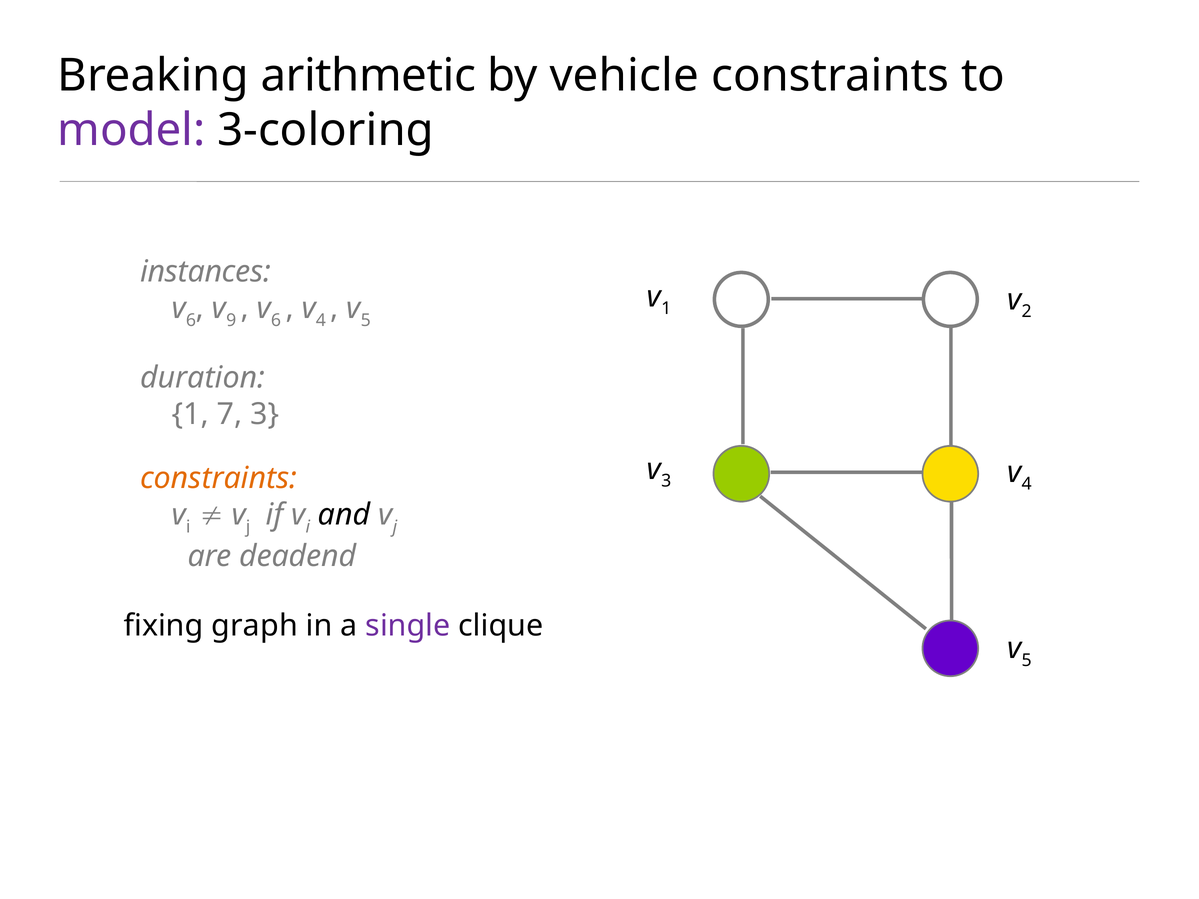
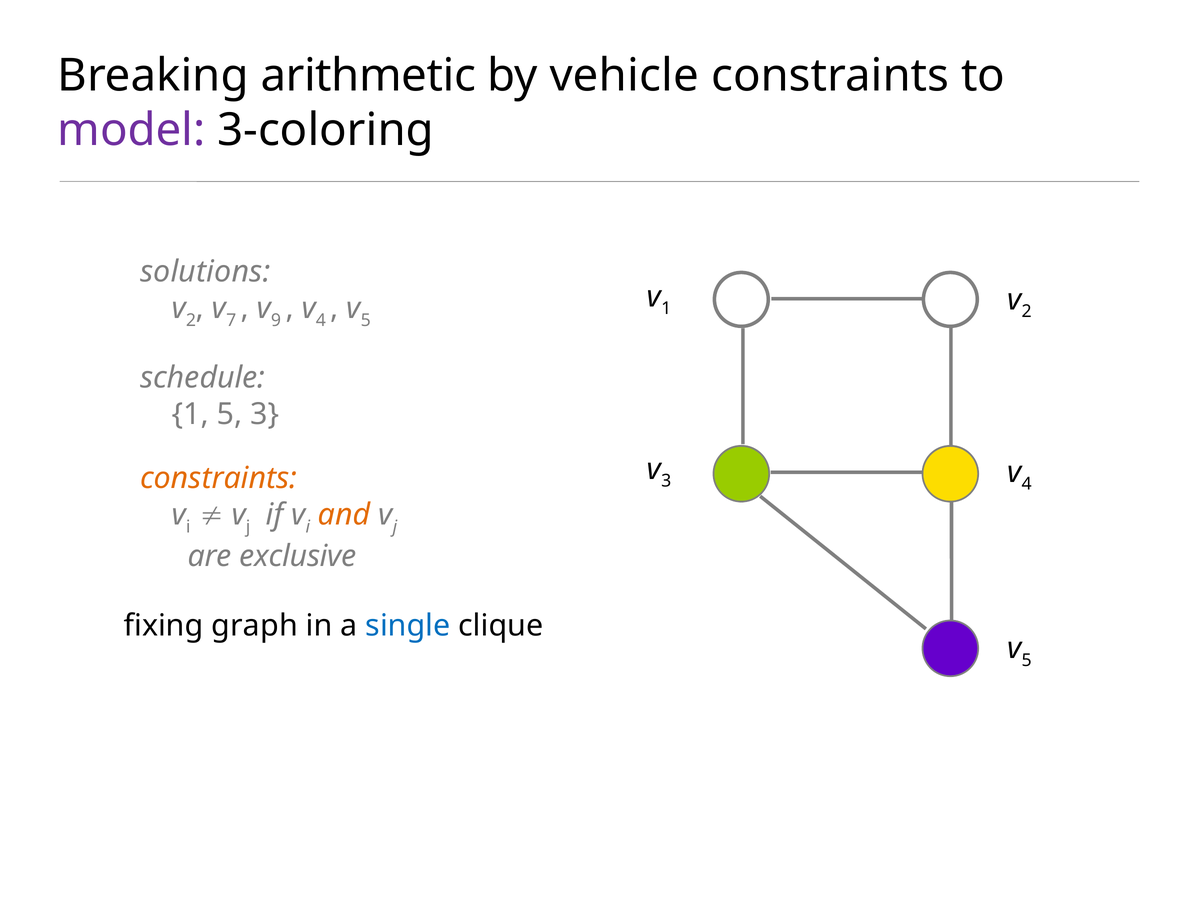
instances: instances -> solutions
6 at (191, 320): 6 -> 2
9: 9 -> 7
6 at (276, 320): 6 -> 9
duration: duration -> schedule
1 7: 7 -> 5
and colour: black -> orange
deadend: deadend -> exclusive
single colour: purple -> blue
